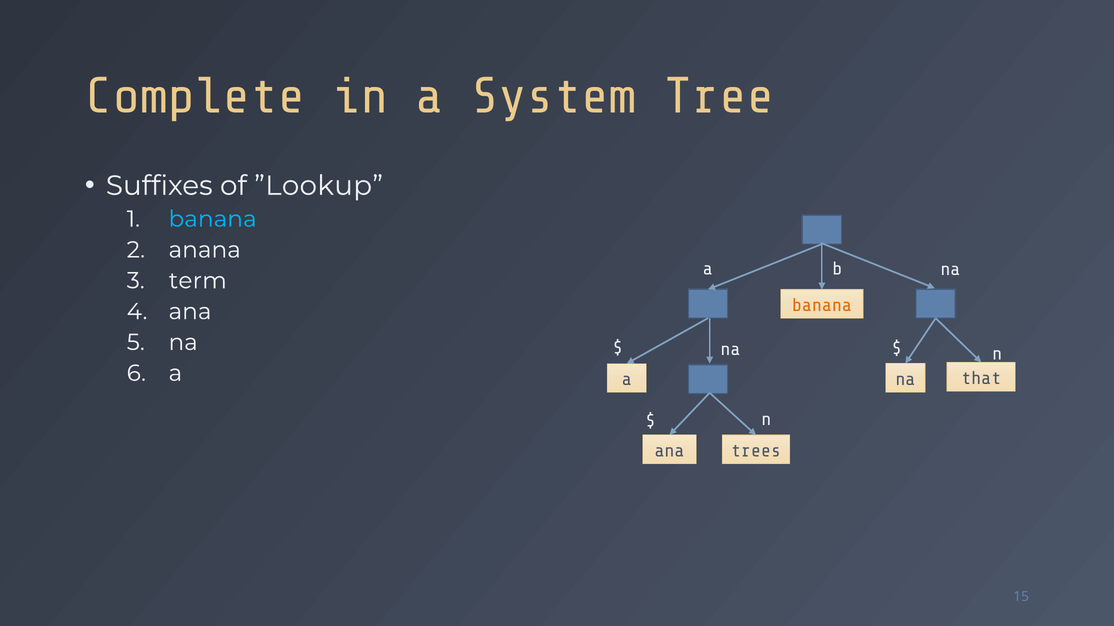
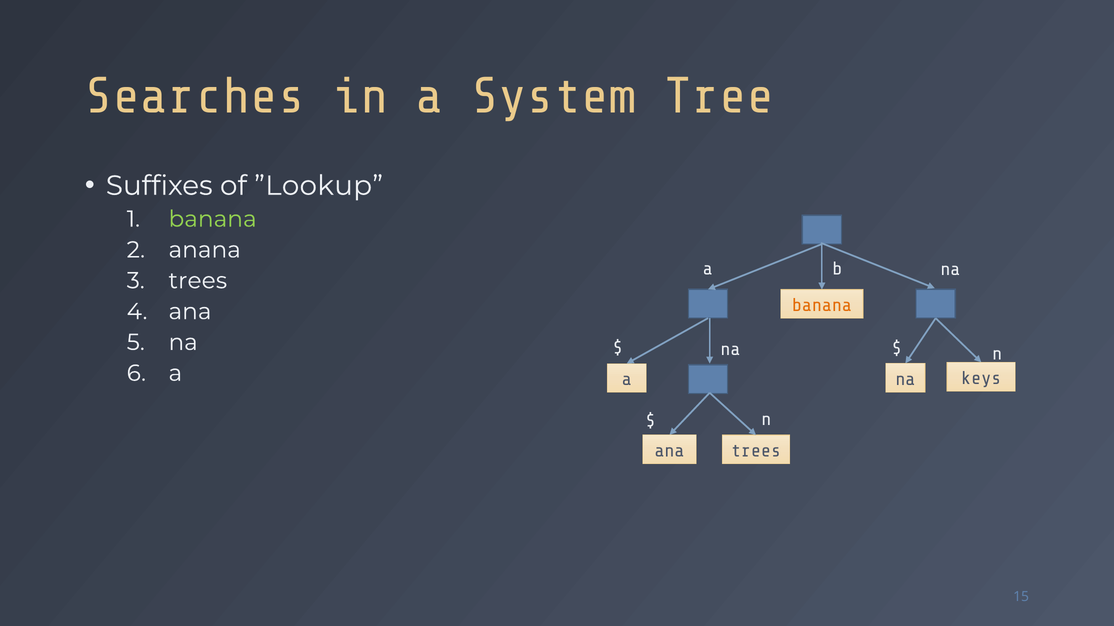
Complete: Complete -> Searches
banana at (213, 219) colour: light blue -> light green
term at (198, 281): term -> trees
that: that -> keys
